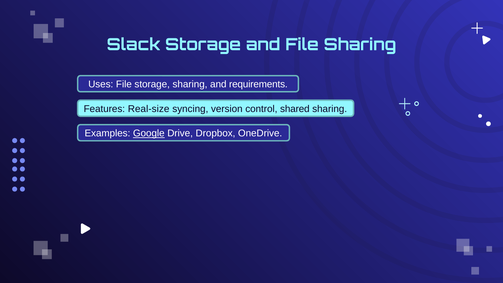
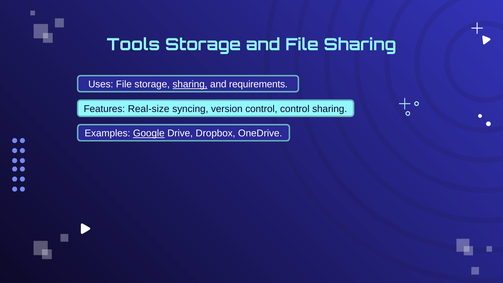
Slack: Slack -> Tools
sharing at (190, 84) underline: none -> present
control shared: shared -> control
